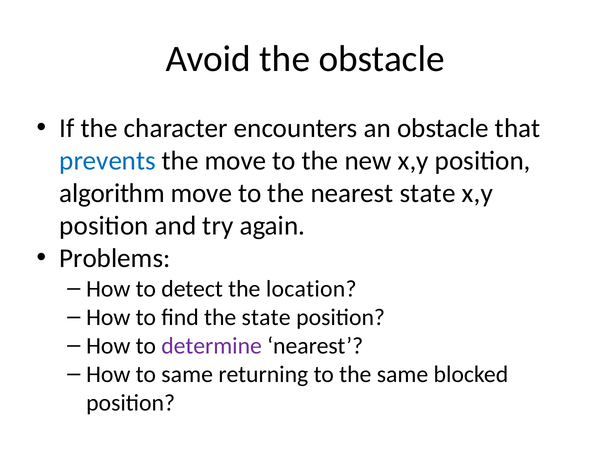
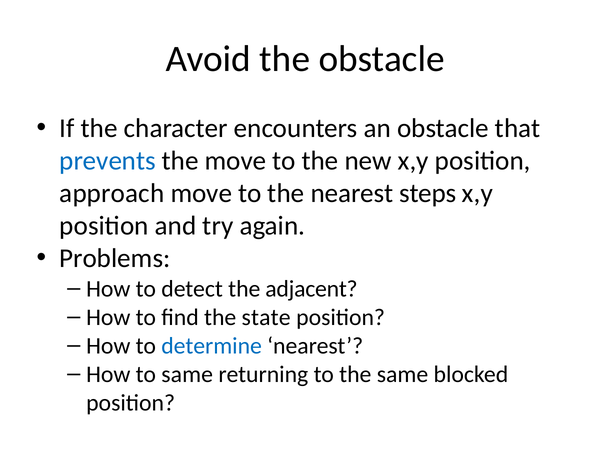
algorithm: algorithm -> approach
nearest state: state -> steps
location: location -> adjacent
determine colour: purple -> blue
